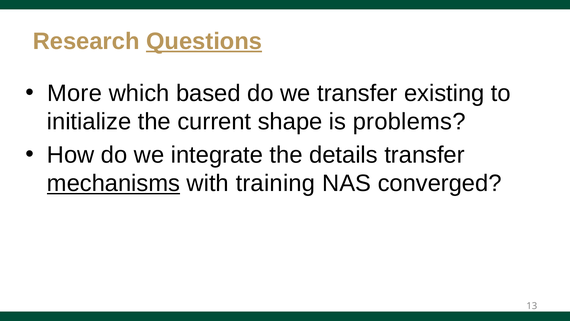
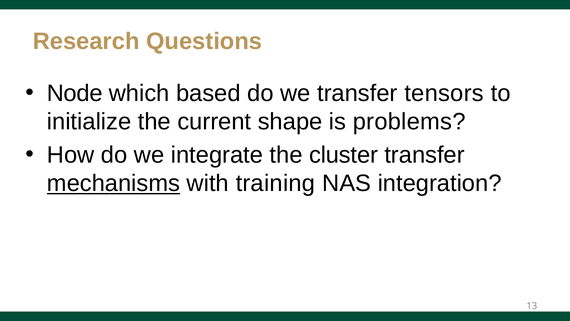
Questions underline: present -> none
More: More -> Node
existing: existing -> tensors
details: details -> cluster
converged: converged -> integration
